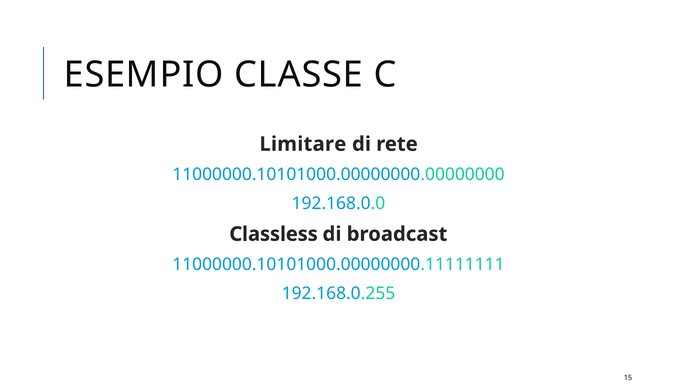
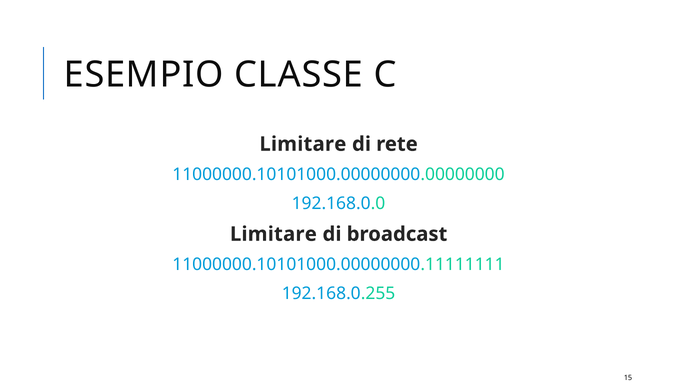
Classless at (274, 234): Classless -> Limitare
